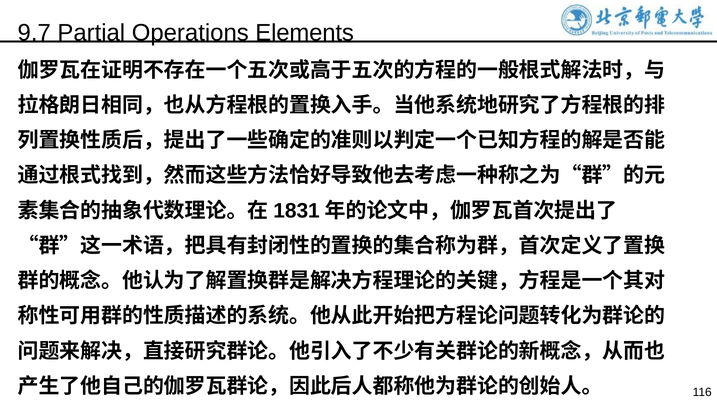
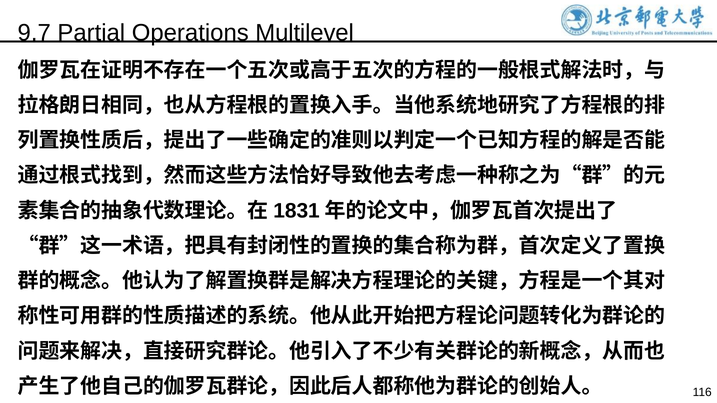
Elements: Elements -> Multilevel
